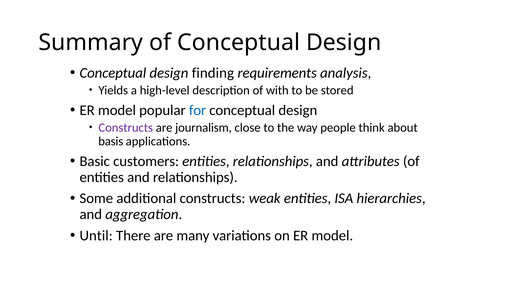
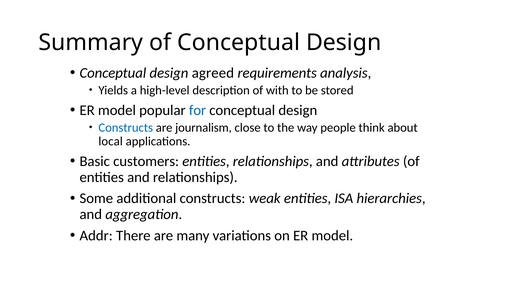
finding: finding -> agreed
Constructs at (126, 128) colour: purple -> blue
basis: basis -> local
Until: Until -> Addr
